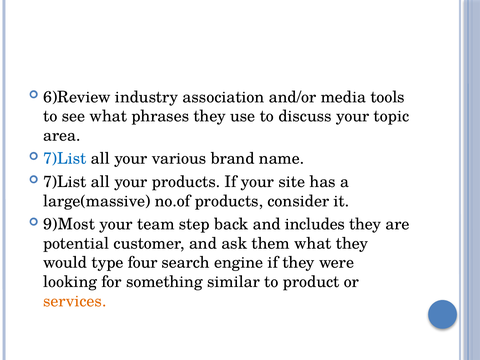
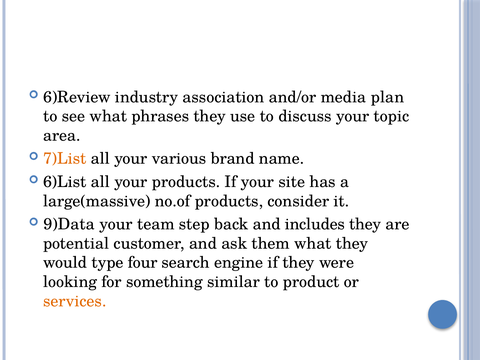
tools: tools -> plan
7)List at (65, 159) colour: blue -> orange
7)List at (65, 182): 7)List -> 6)List
9)Most: 9)Most -> 9)Data
